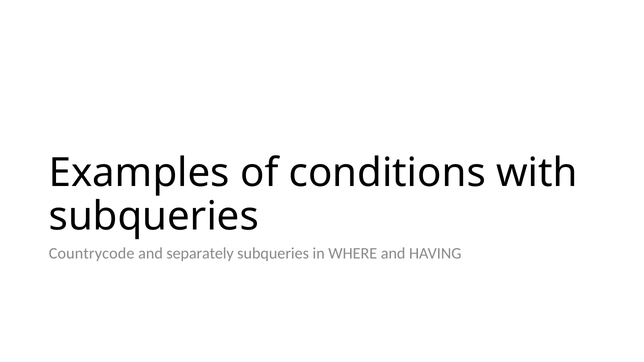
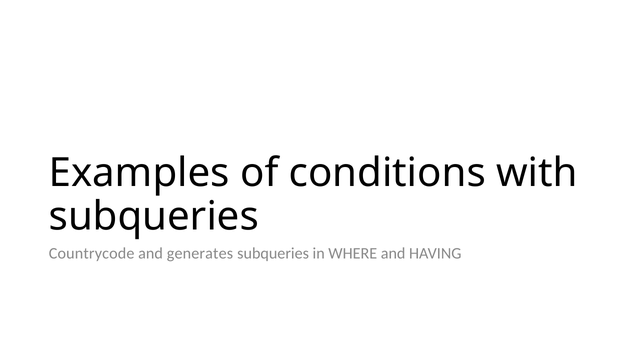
separately: separately -> generates
